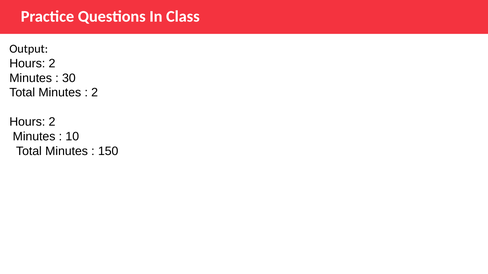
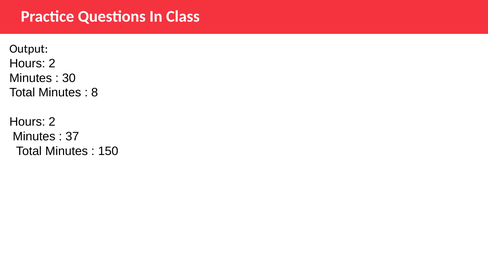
2 at (95, 93): 2 -> 8
10: 10 -> 37
